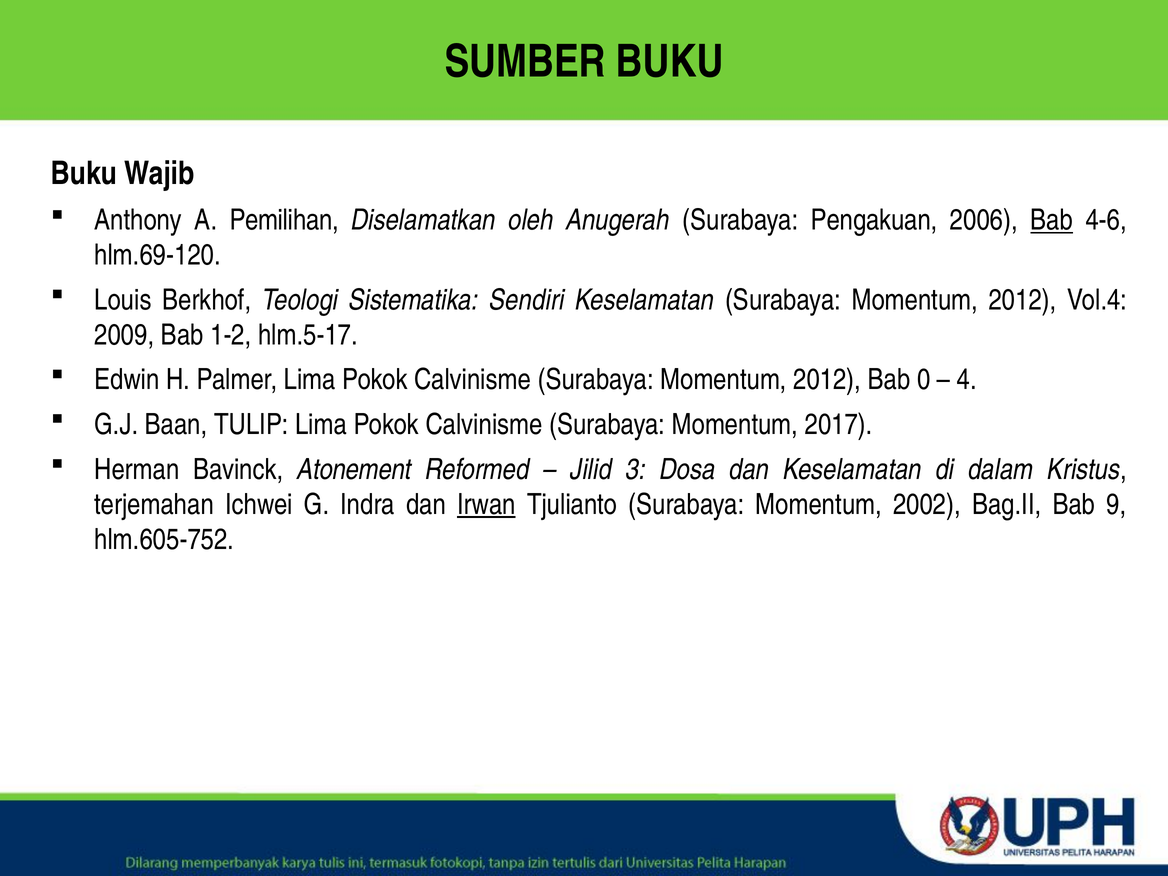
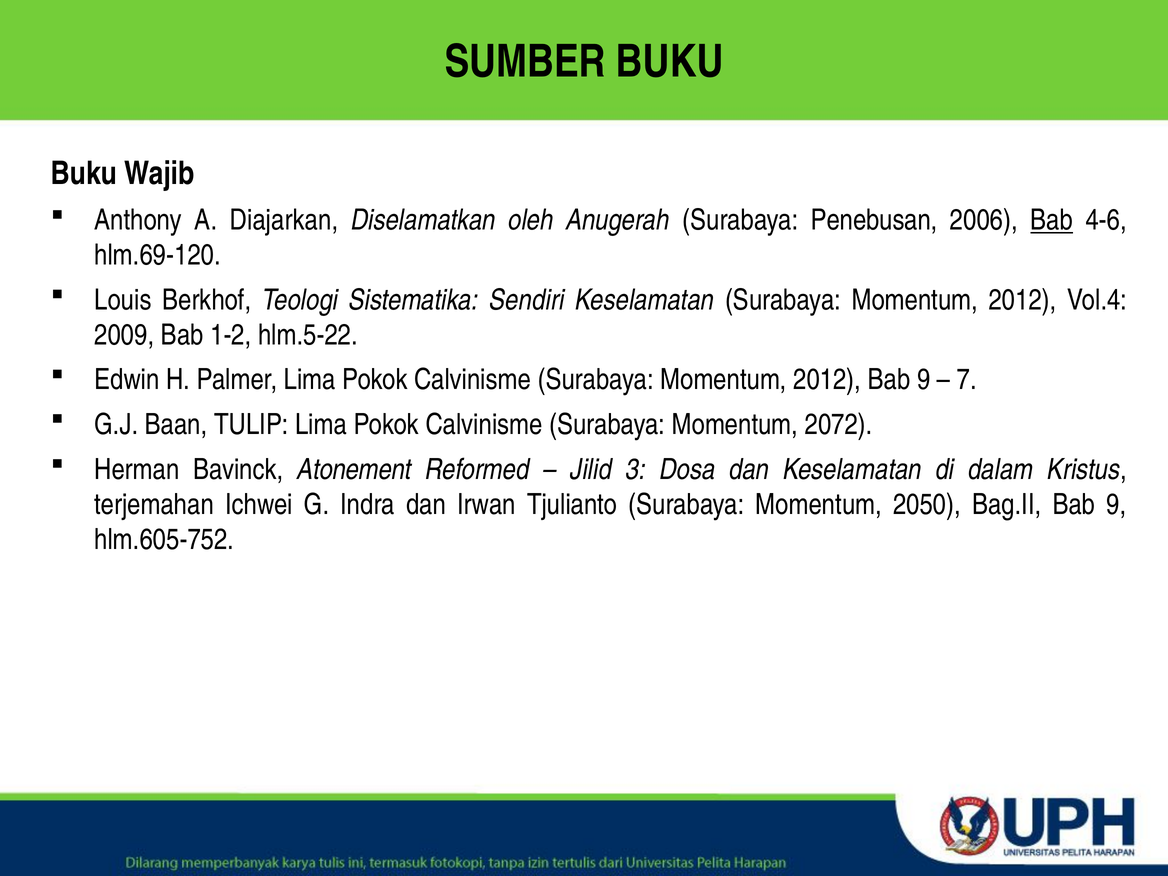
Pemilihan: Pemilihan -> Diajarkan
Pengakuan: Pengakuan -> Penebusan
hlm.5-17: hlm.5-17 -> hlm.5-22
2012 Bab 0: 0 -> 9
4: 4 -> 7
2017: 2017 -> 2072
Irwan underline: present -> none
2002: 2002 -> 2050
